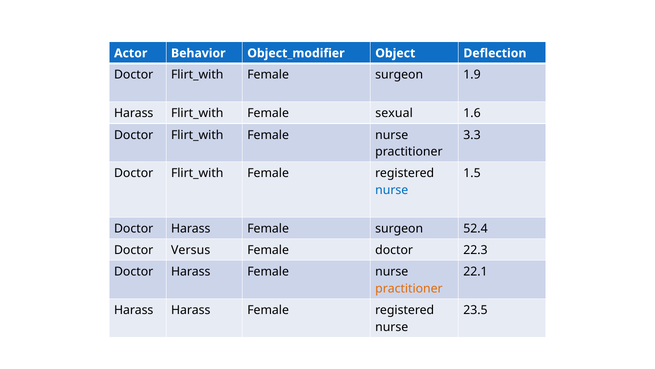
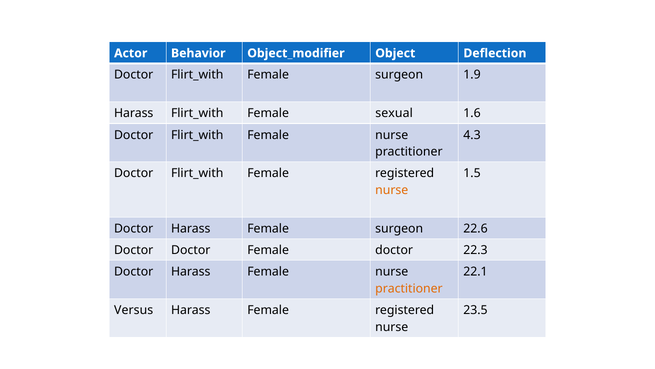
3.3: 3.3 -> 4.3
nurse at (392, 190) colour: blue -> orange
52.4: 52.4 -> 22.6
Doctor Versus: Versus -> Doctor
Harass at (134, 310): Harass -> Versus
